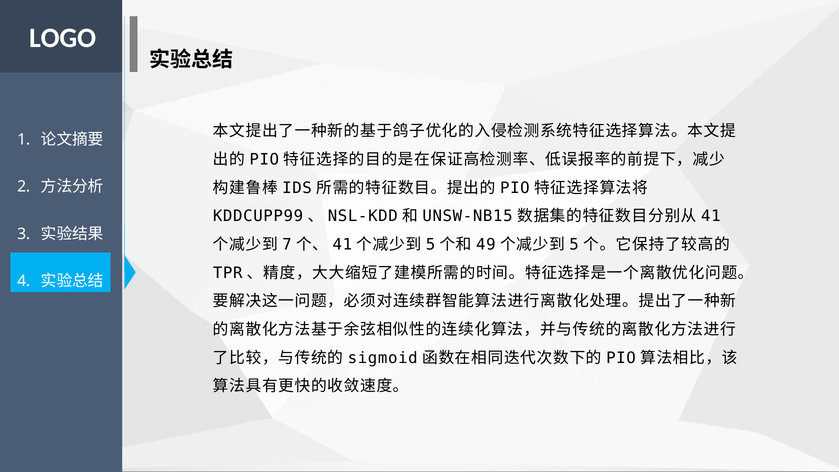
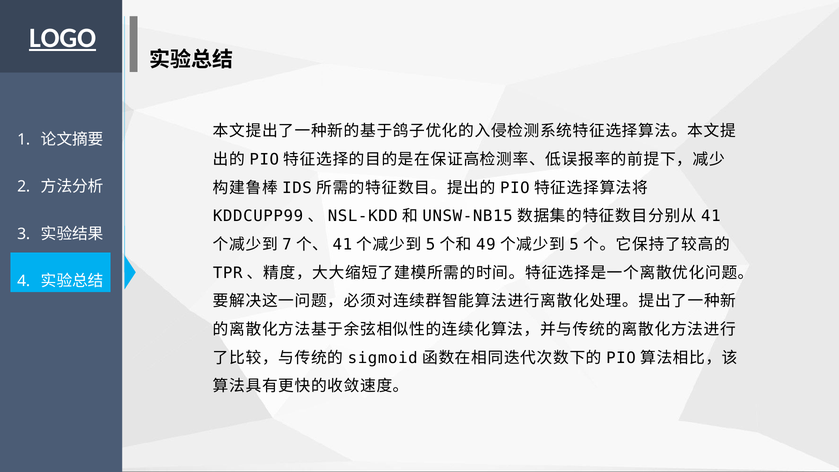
LOGO underline: none -> present
